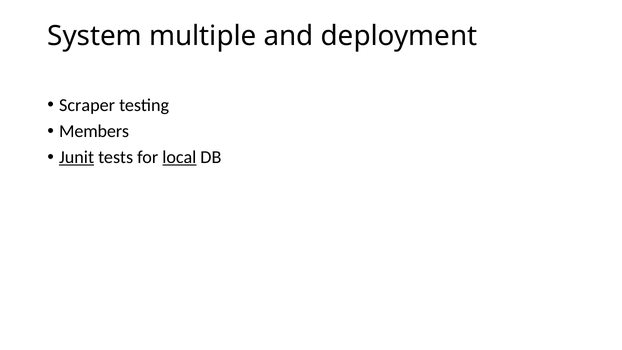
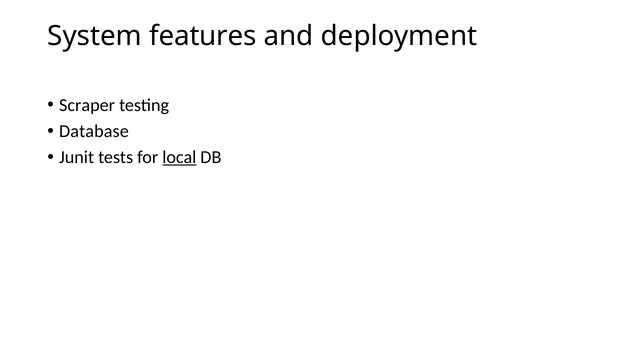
multiple: multiple -> features
Members: Members -> Database
Junit underline: present -> none
